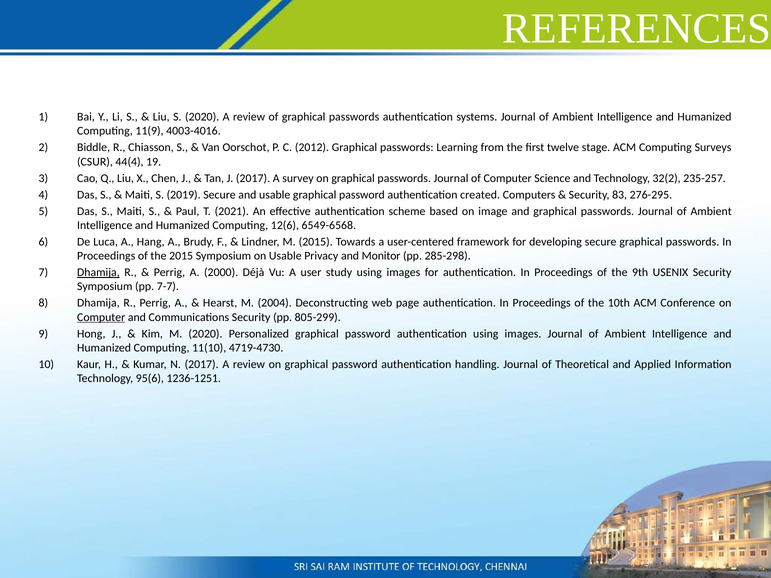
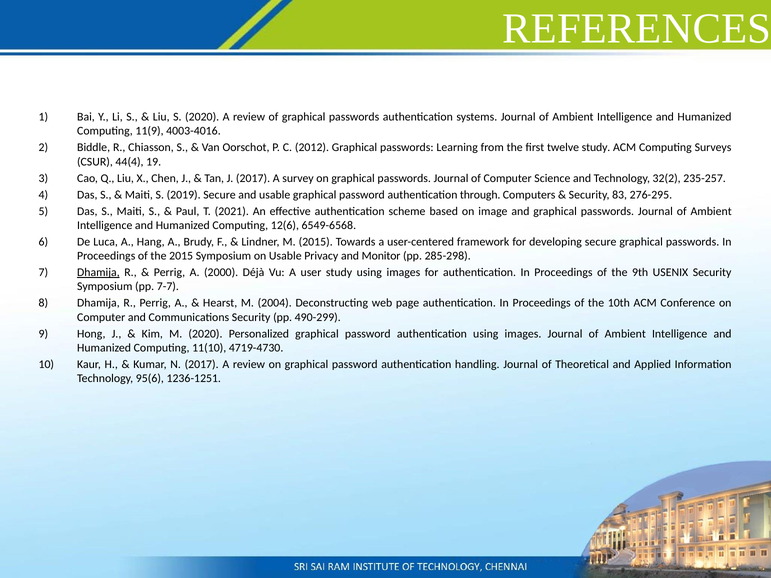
twelve stage: stage -> study
created: created -> through
Computer at (101, 317) underline: present -> none
805-299: 805-299 -> 490-299
